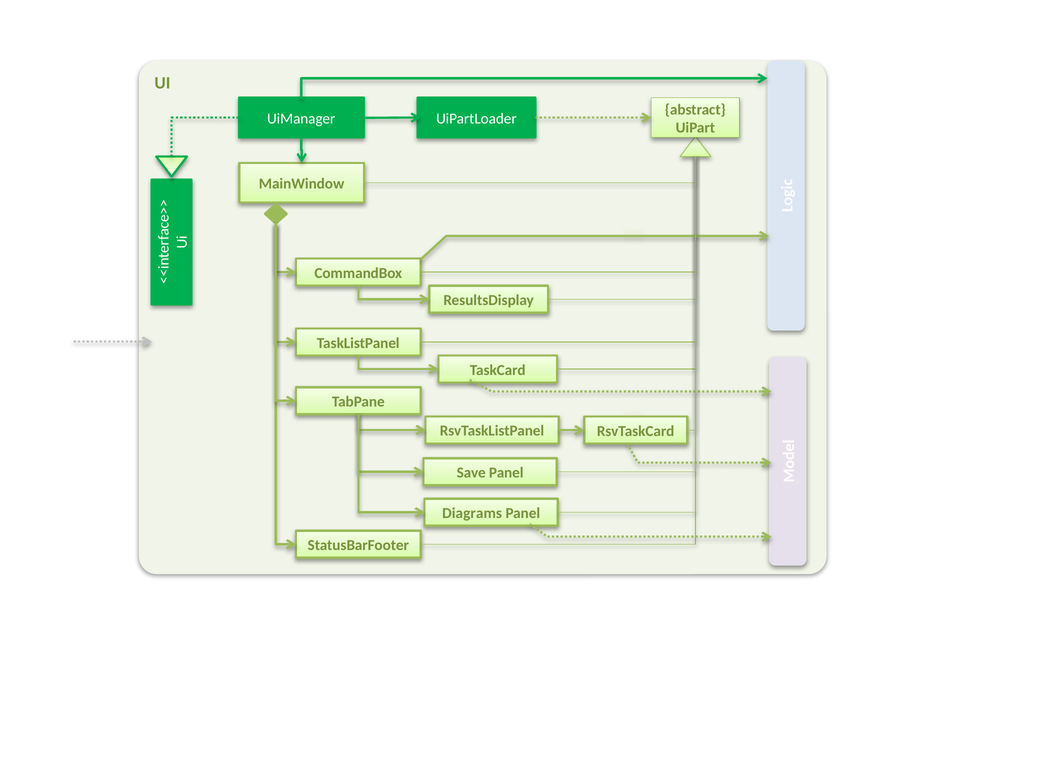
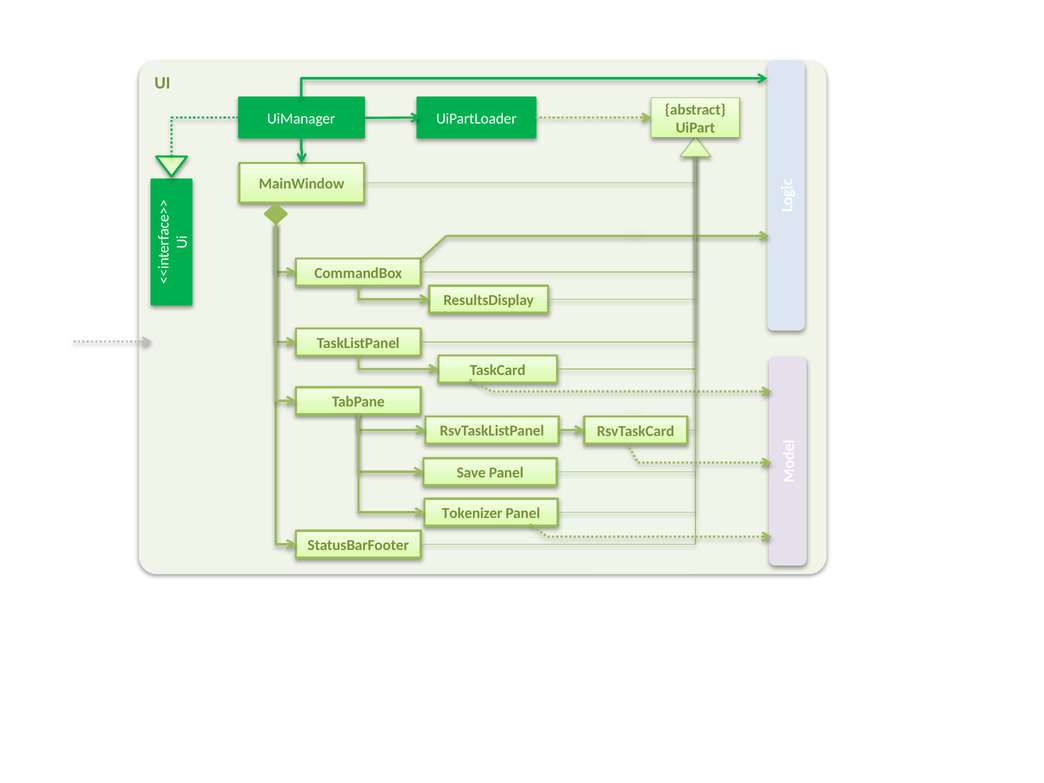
Diagrams: Diagrams -> Tokenizer
